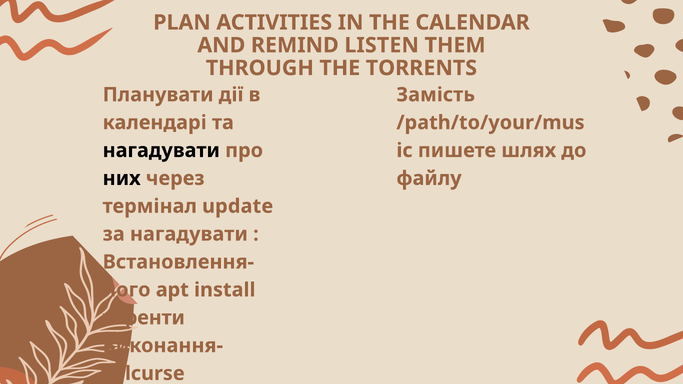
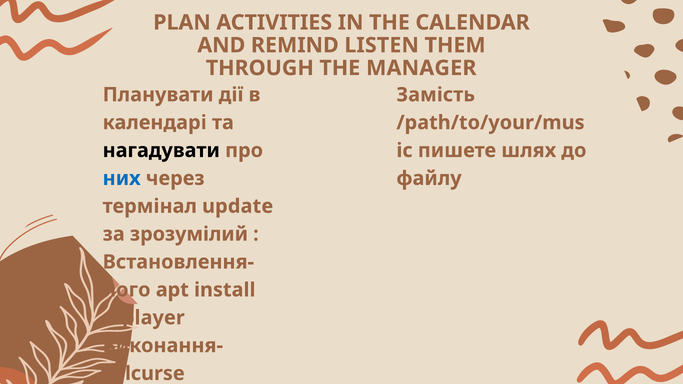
TORRENTS: TORRENTS -> MANAGER
них colour: black -> blue
за нагадувати: нагадувати -> зрозумілий
торенти: торенти -> mplayer
